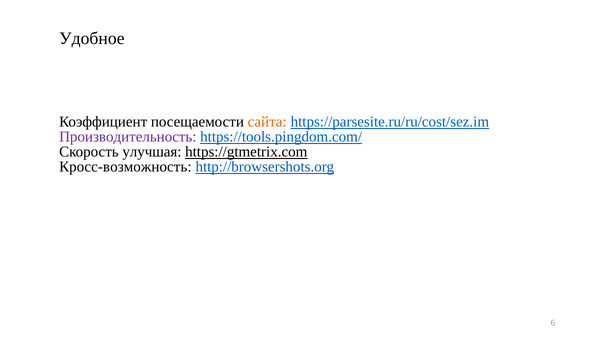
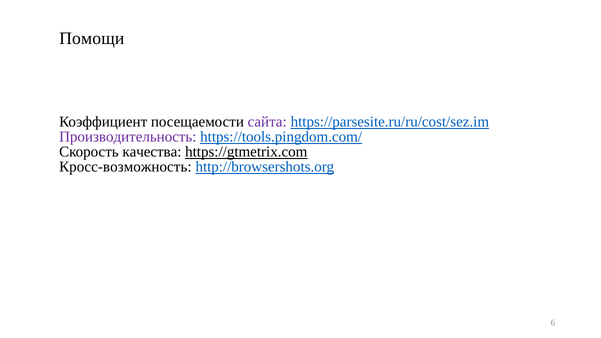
Удобное: Удобное -> Помощи
сайта colour: orange -> purple
улучшая: улучшая -> качества
